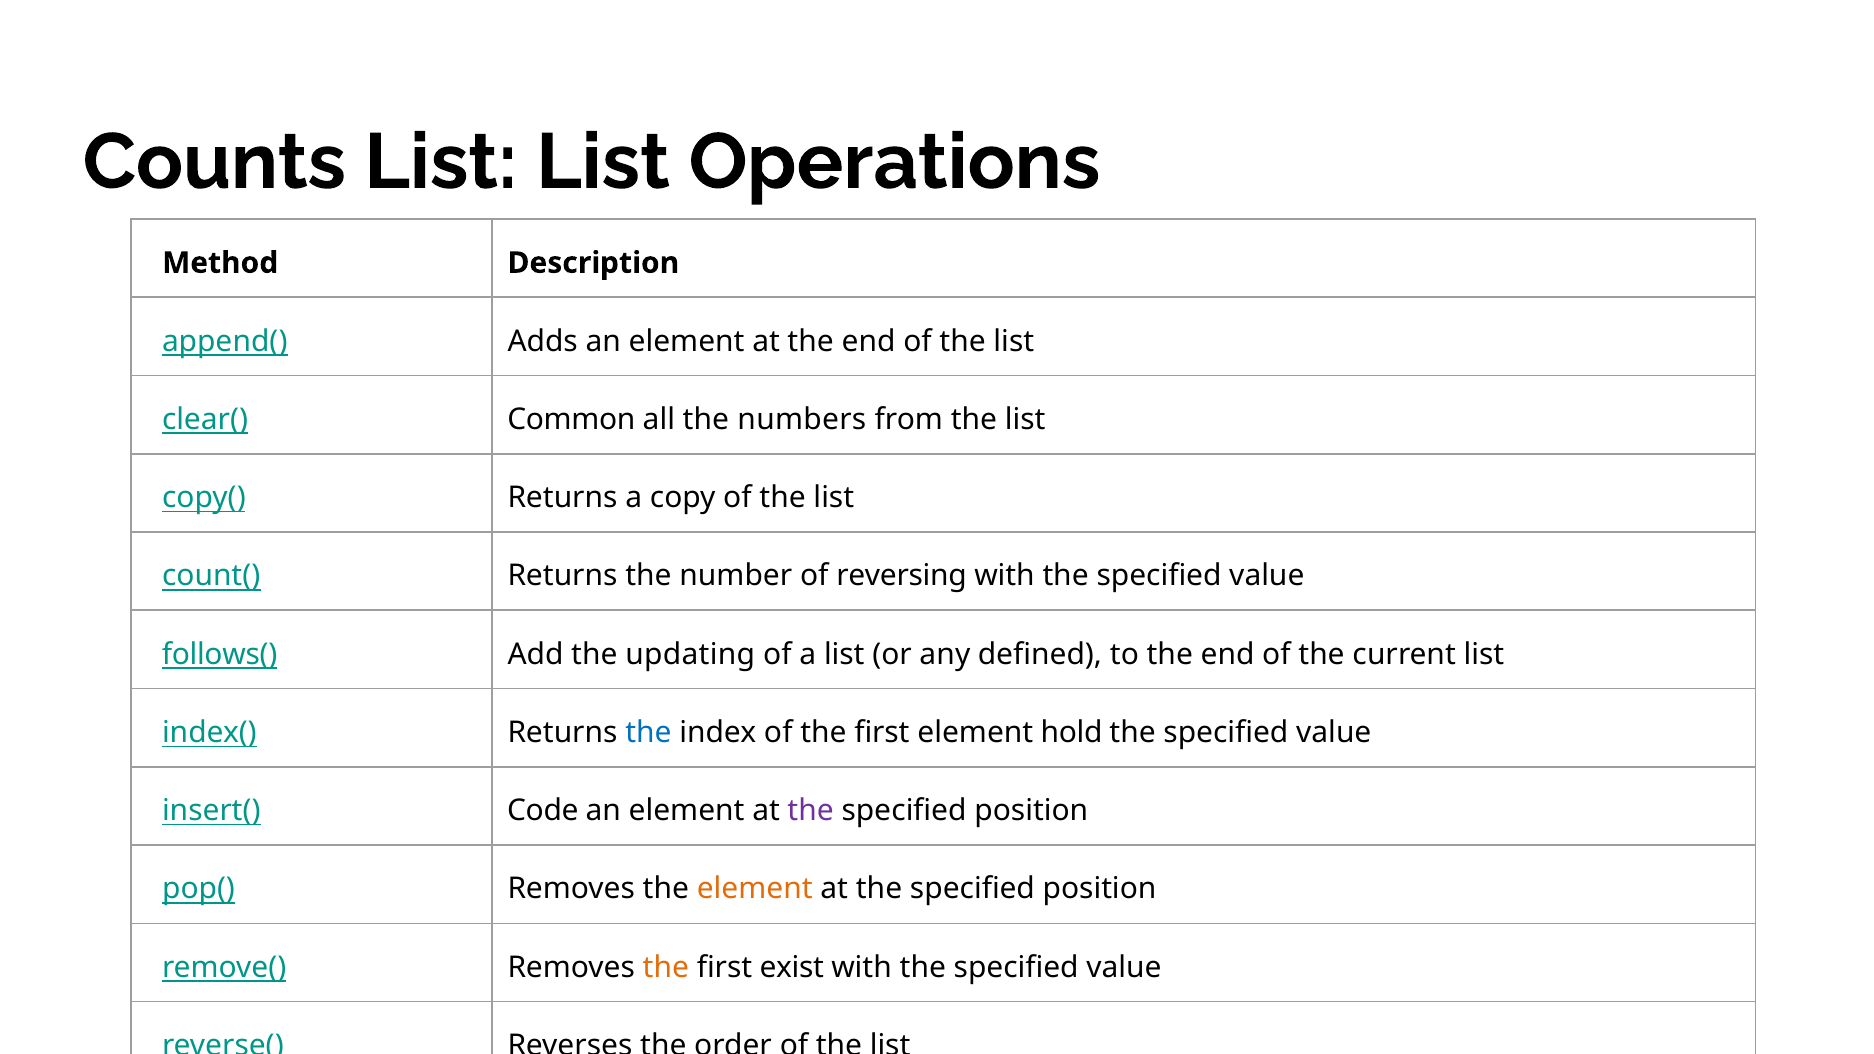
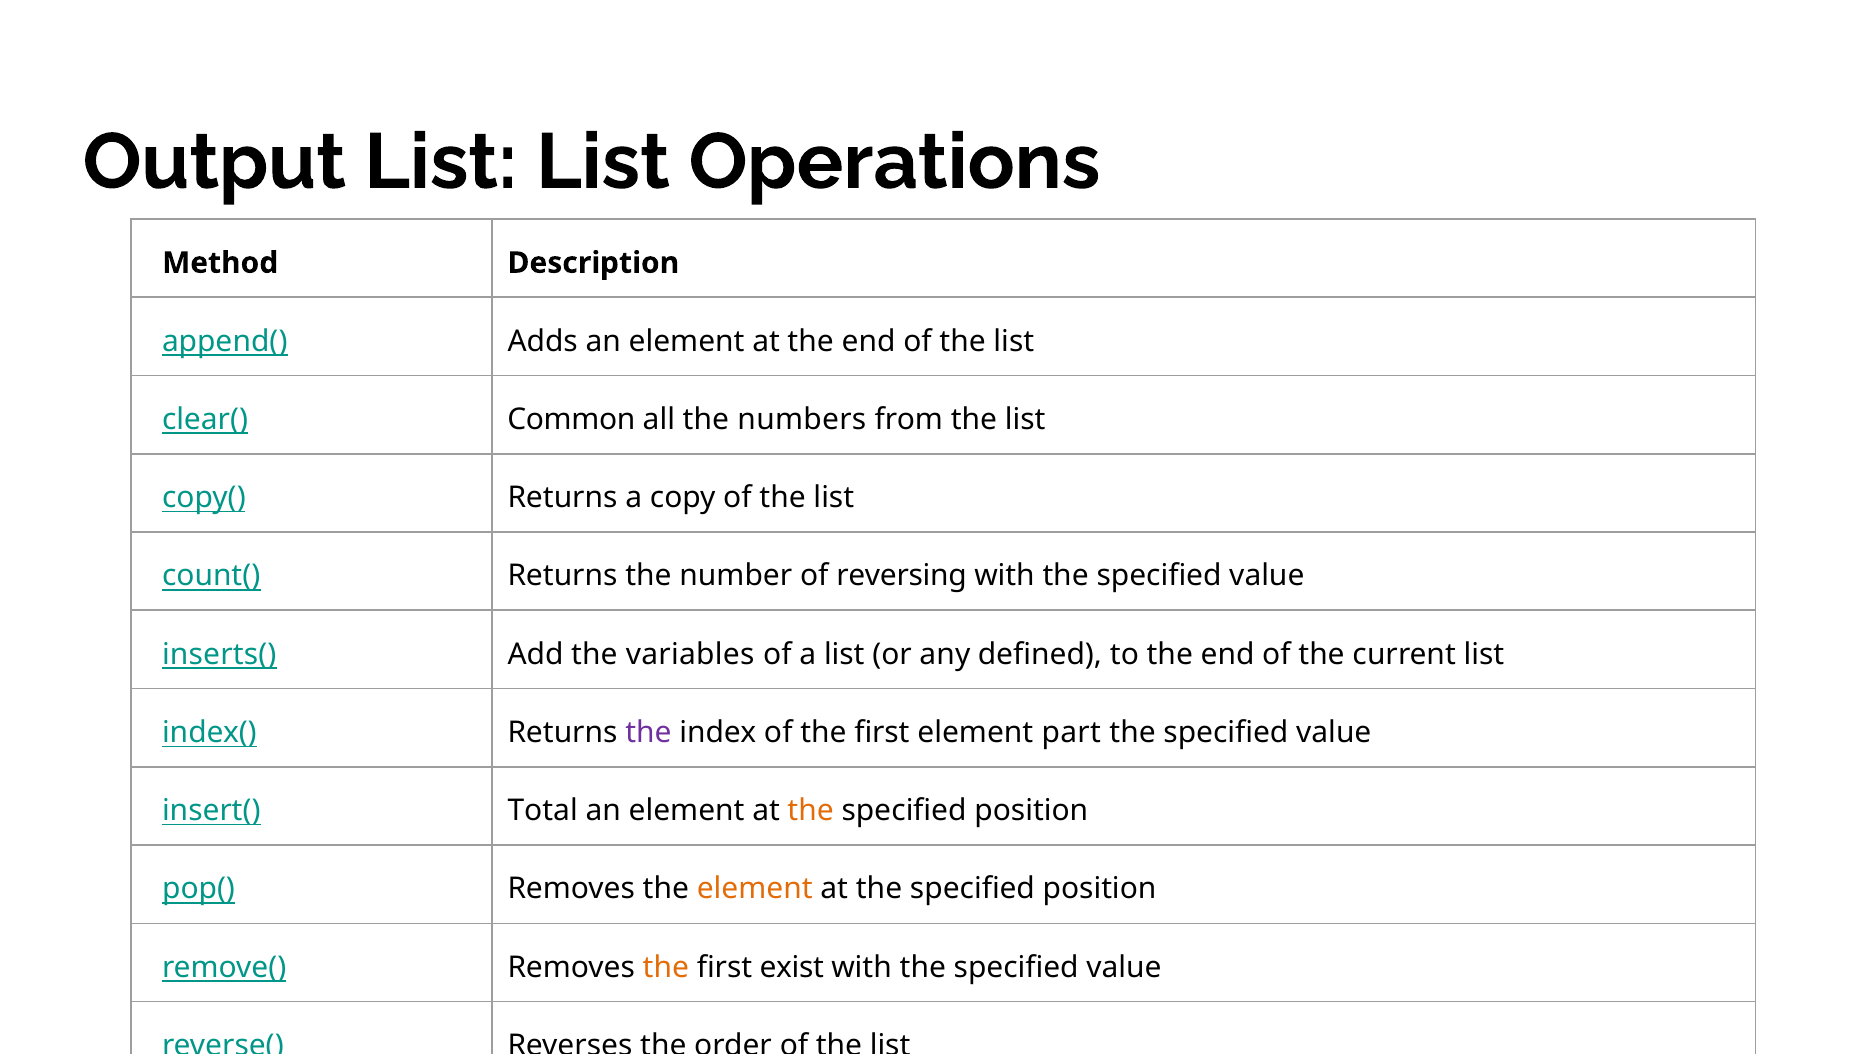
Counts: Counts -> Output
follows(: follows( -> inserts(
updating: updating -> variables
the at (648, 733) colour: blue -> purple
hold: hold -> part
Code: Code -> Total
the at (811, 811) colour: purple -> orange
